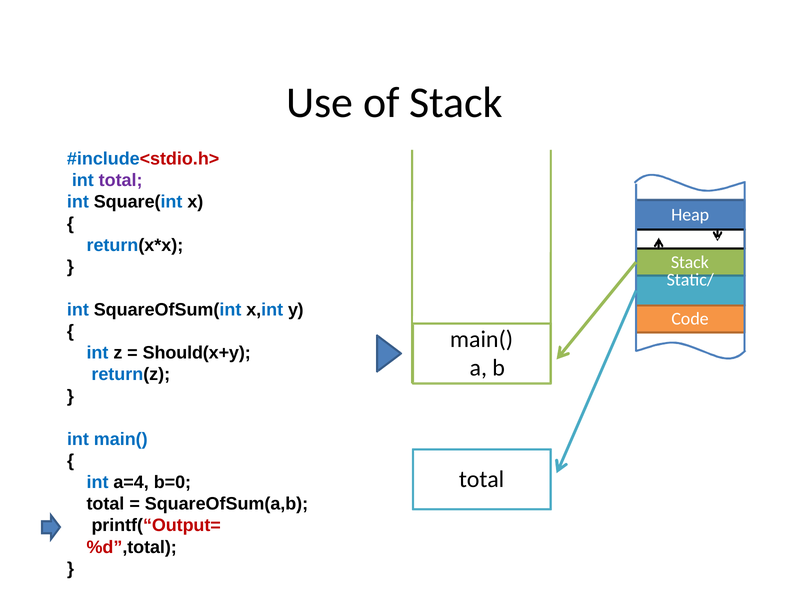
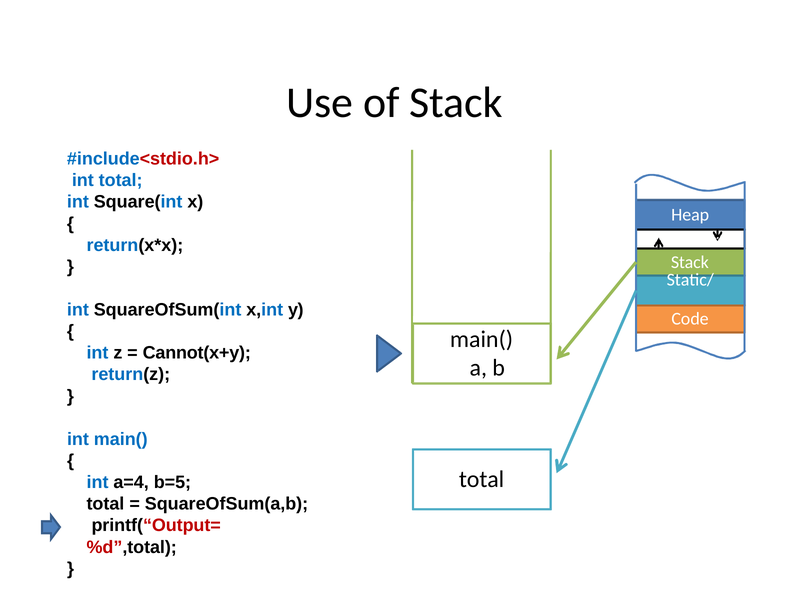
total at (121, 180) colour: purple -> blue
Should(x+y: Should(x+y -> Cannot(x+y
b=0: b=0 -> b=5
